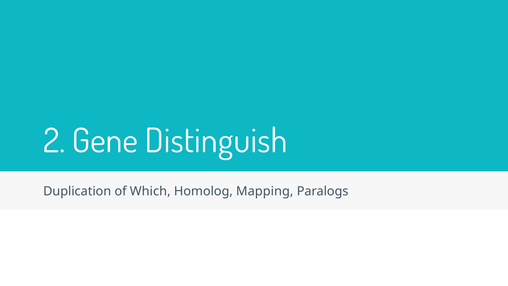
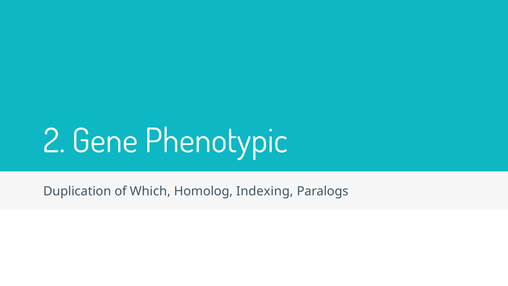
Distinguish: Distinguish -> Phenotypic
Mapping: Mapping -> Indexing
